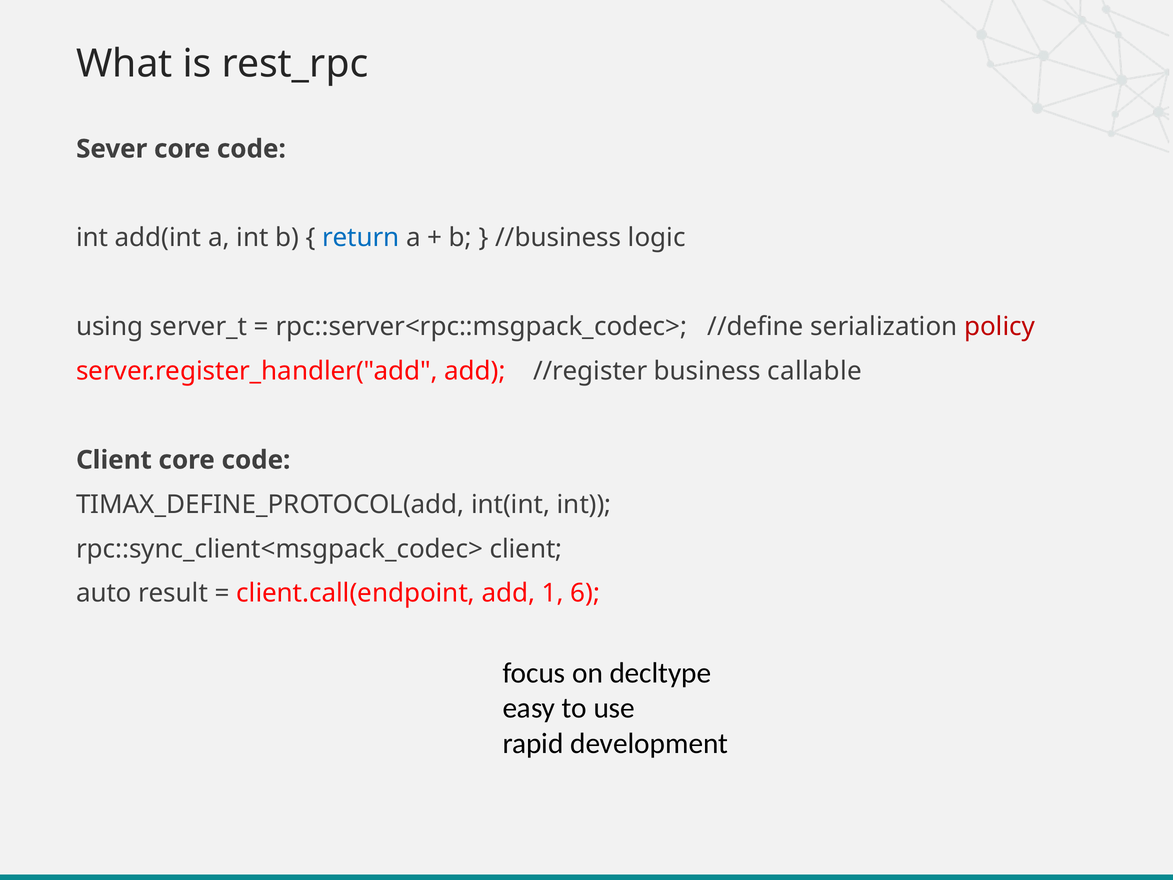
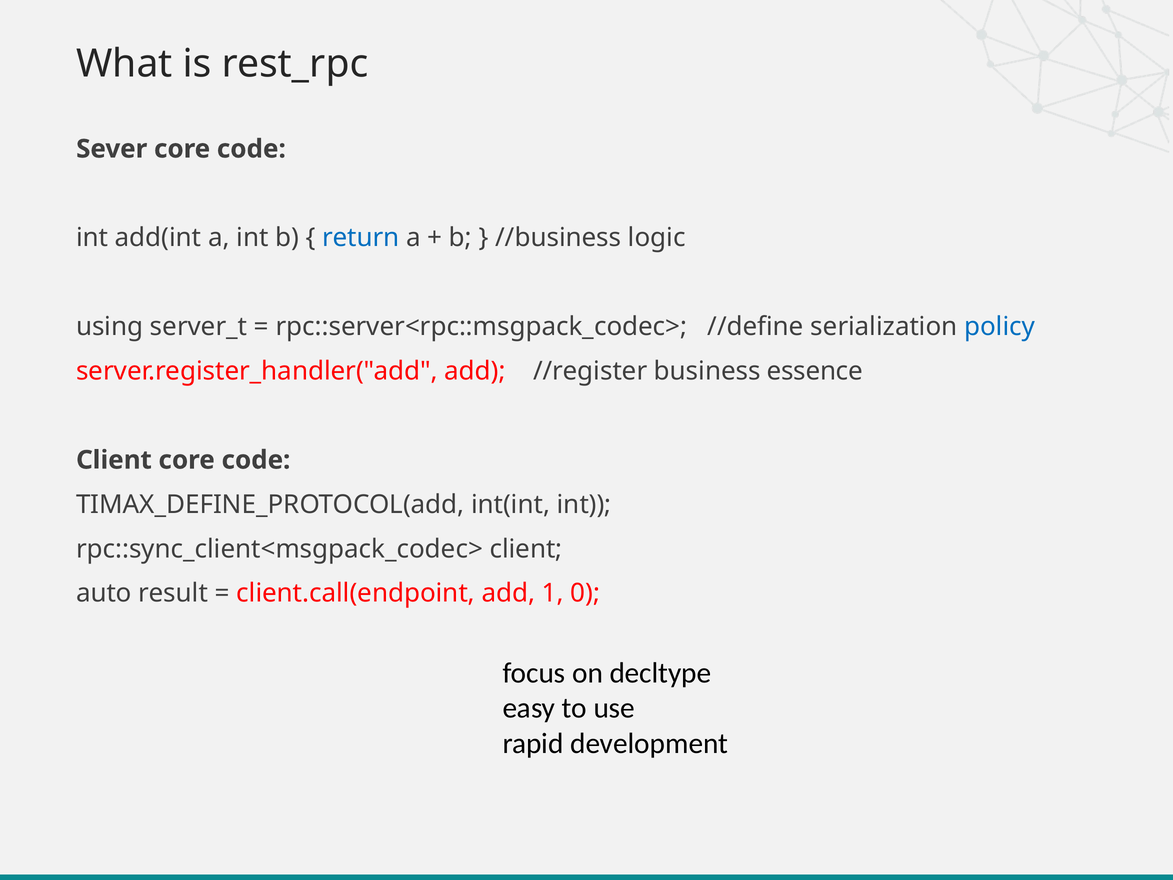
policy colour: red -> blue
callable: callable -> essence
6: 6 -> 0
